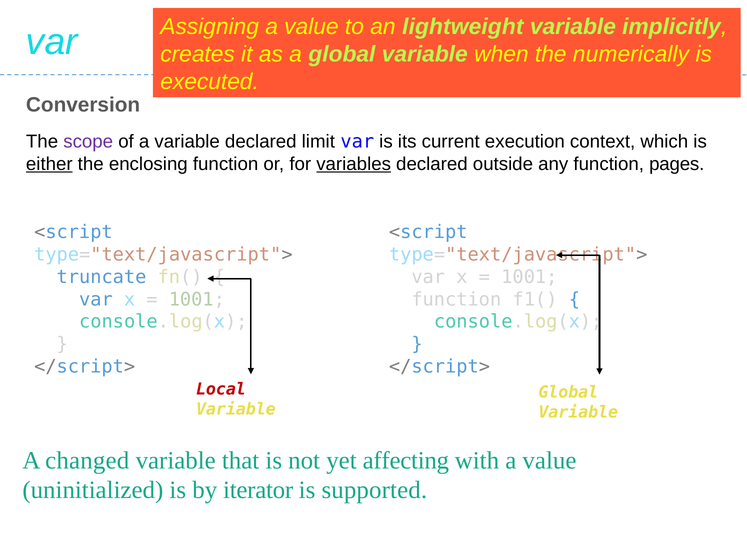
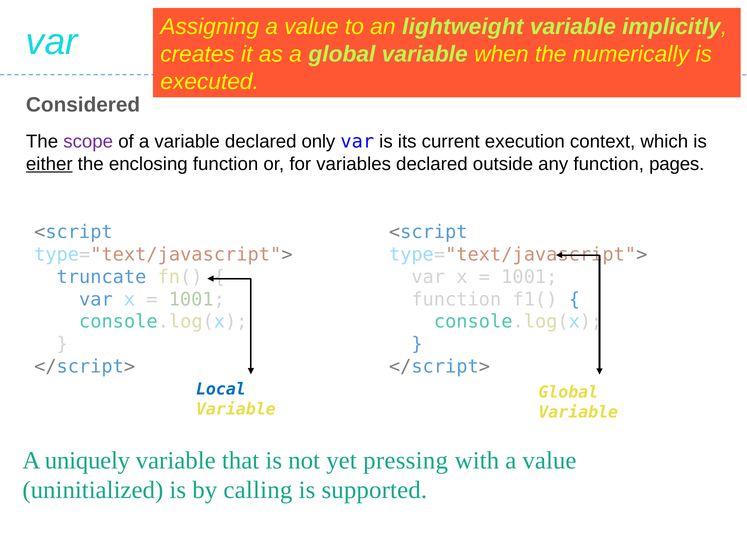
Conversion: Conversion -> Considered
limit: limit -> only
variables underline: present -> none
Local colour: red -> blue
changed: changed -> uniquely
affecting: affecting -> pressing
iterator: iterator -> calling
